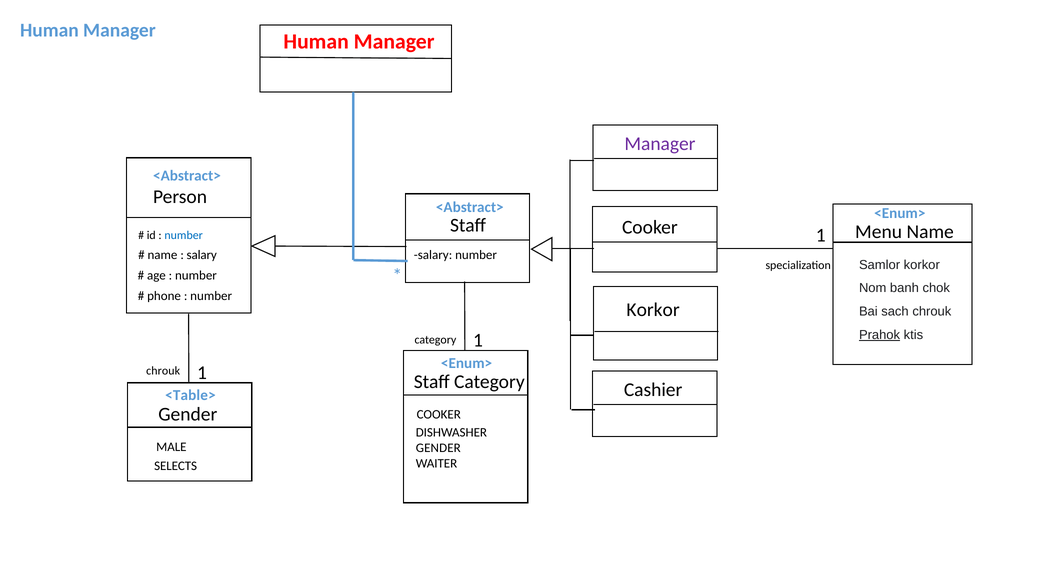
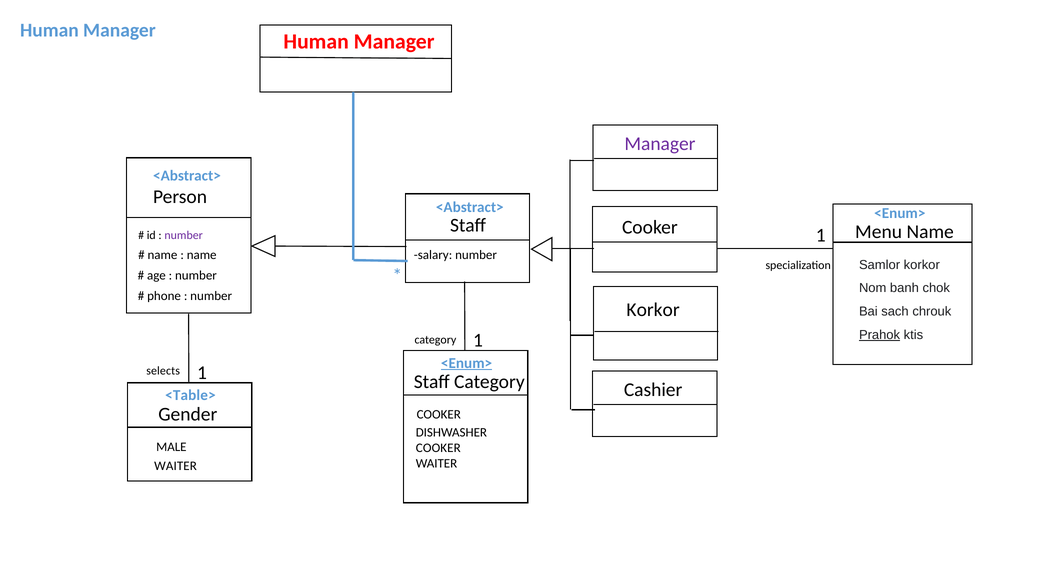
number at (184, 235) colour: blue -> purple
salary at (202, 255): salary -> name
<Enum> at (467, 364) underline: none -> present
chrouk at (163, 371): chrouk -> selects
GENDER at (438, 448): GENDER -> COOKER
SELECTS at (176, 467): SELECTS -> WAITER
